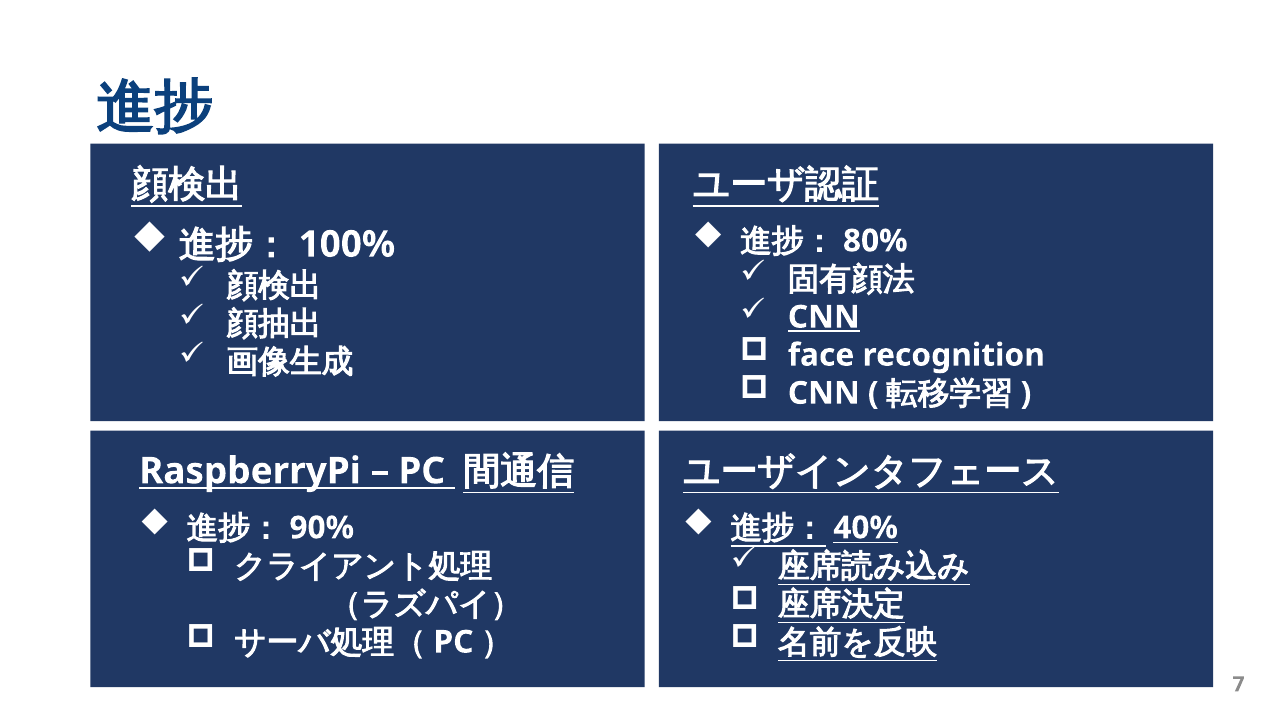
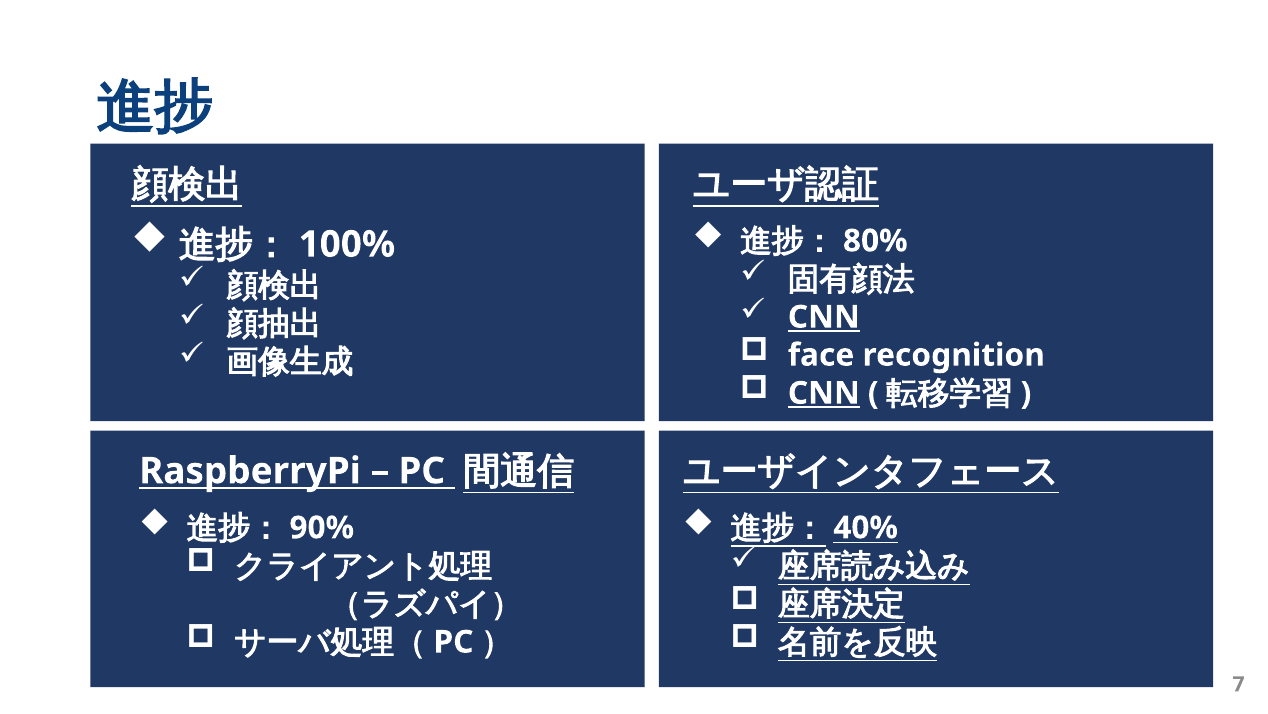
CNN at (824, 393) underline: none -> present
